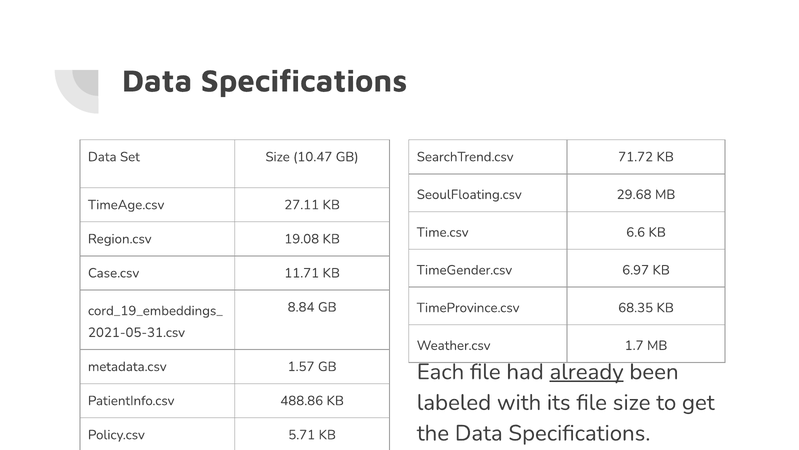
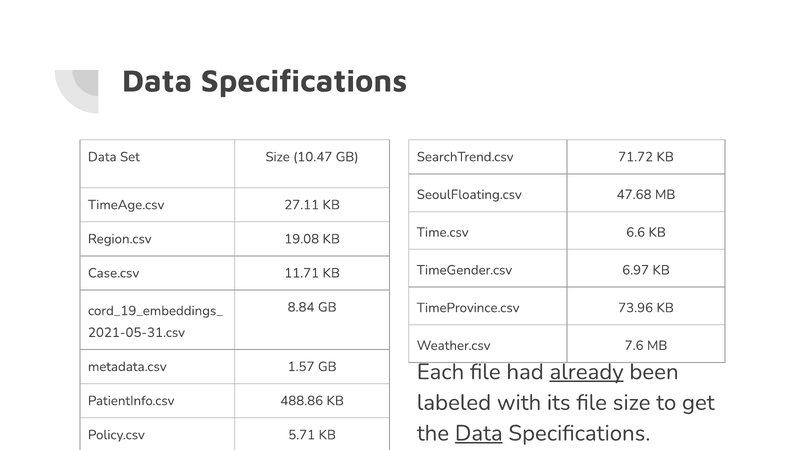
29.68: 29.68 -> 47.68
68.35: 68.35 -> 73.96
1.7: 1.7 -> 7.6
Data at (479, 433) underline: none -> present
